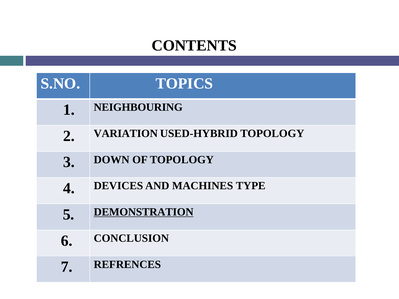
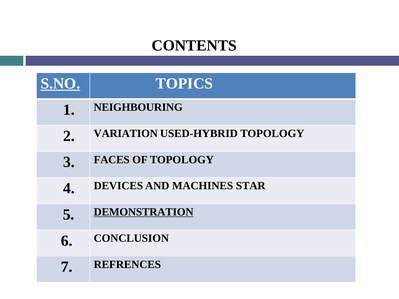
S.NO underline: none -> present
DOWN: DOWN -> FACES
TYPE: TYPE -> STAR
